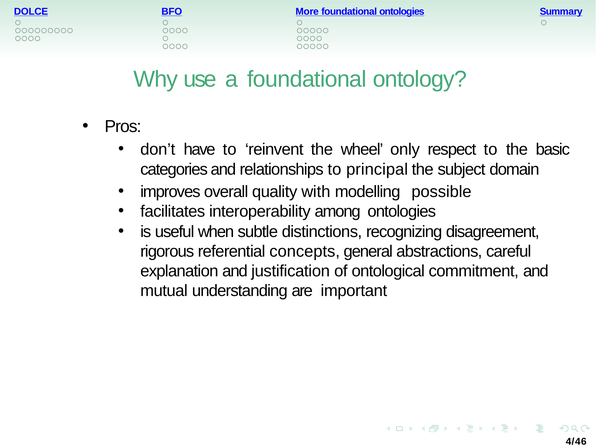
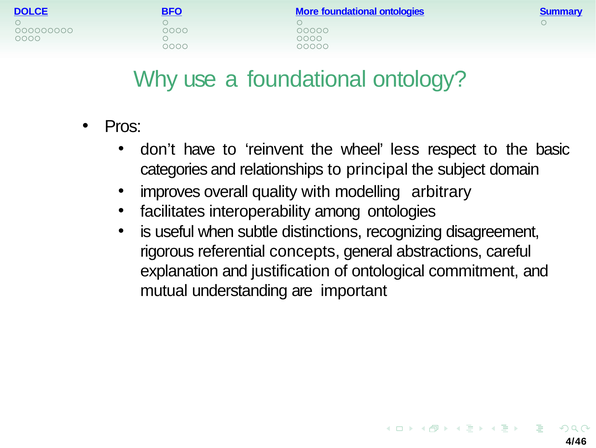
only: only -> less
possible: possible -> arbitrary
